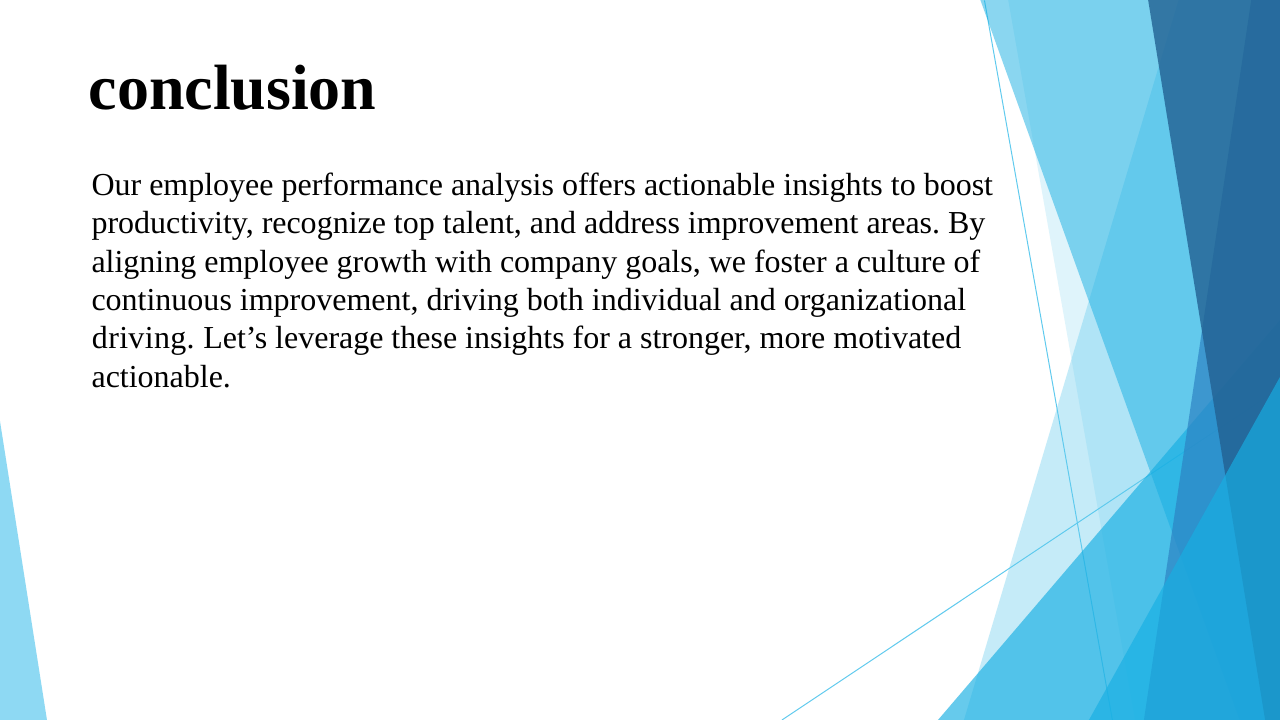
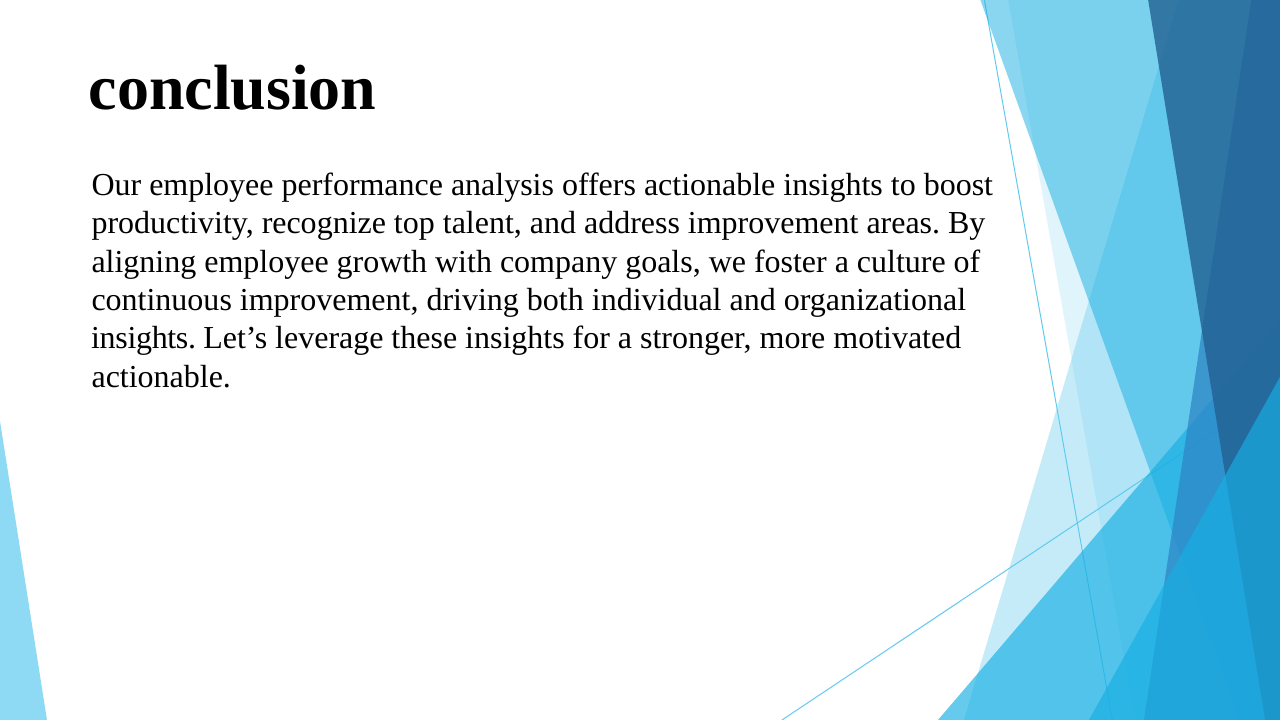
driving at (143, 338): driving -> insights
